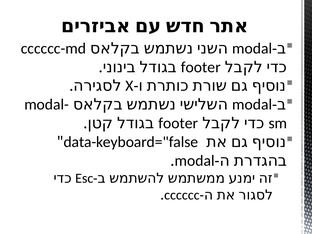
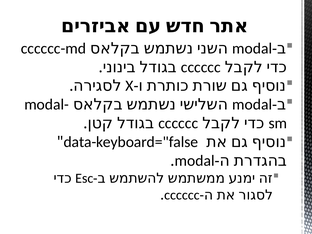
footer at (201, 67): footer -> cccccc
footer at (178, 123): footer -> cccccc
